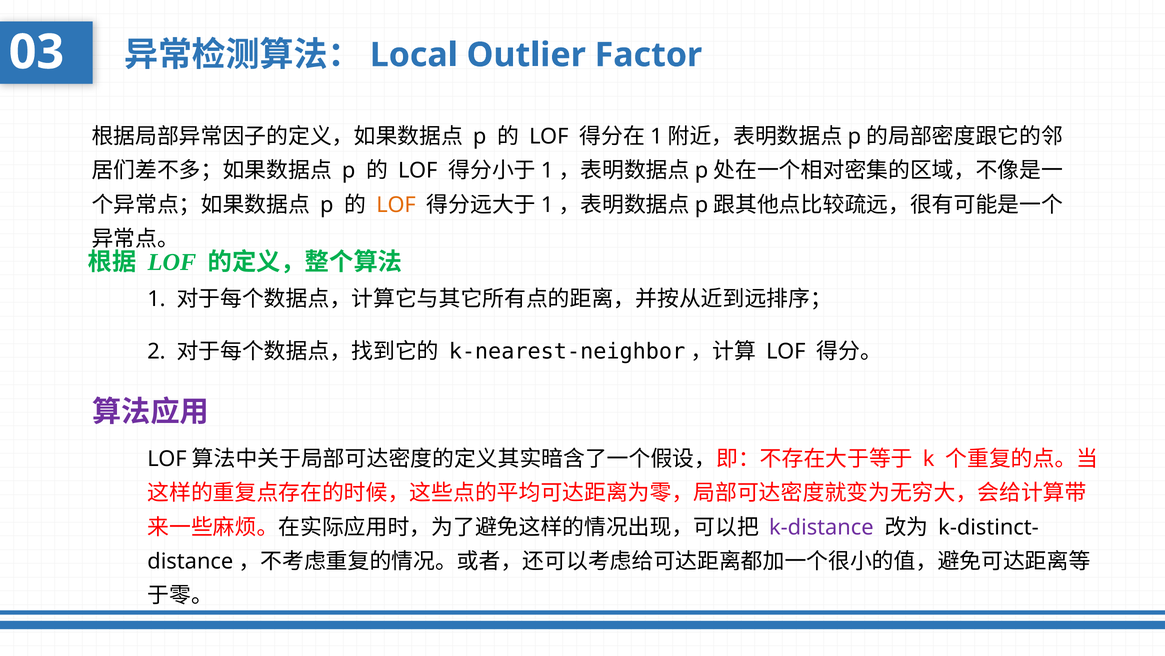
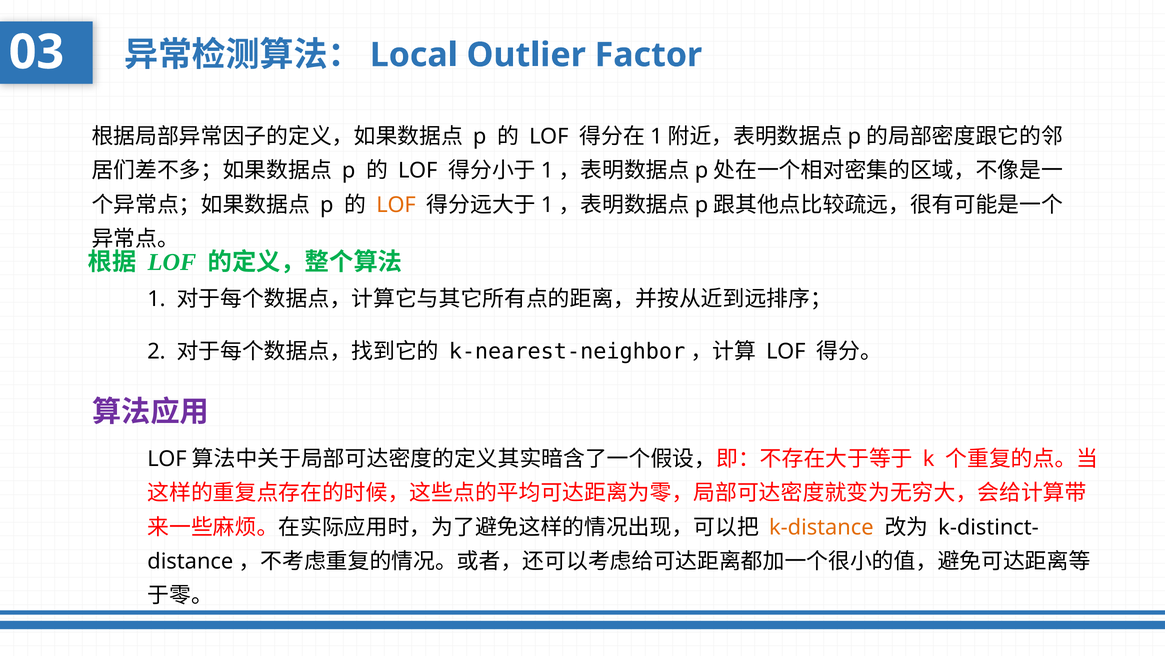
k-distance colour: purple -> orange
